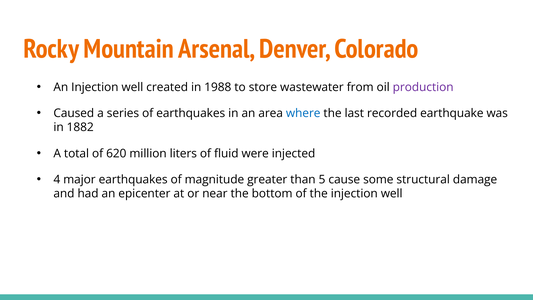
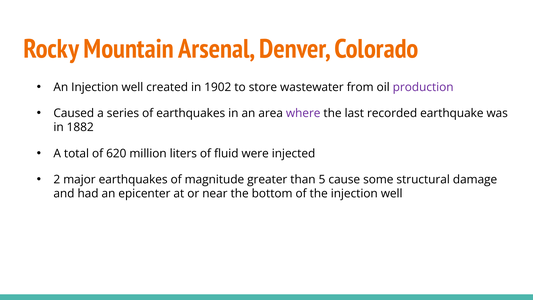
1988: 1988 -> 1902
where colour: blue -> purple
4: 4 -> 2
